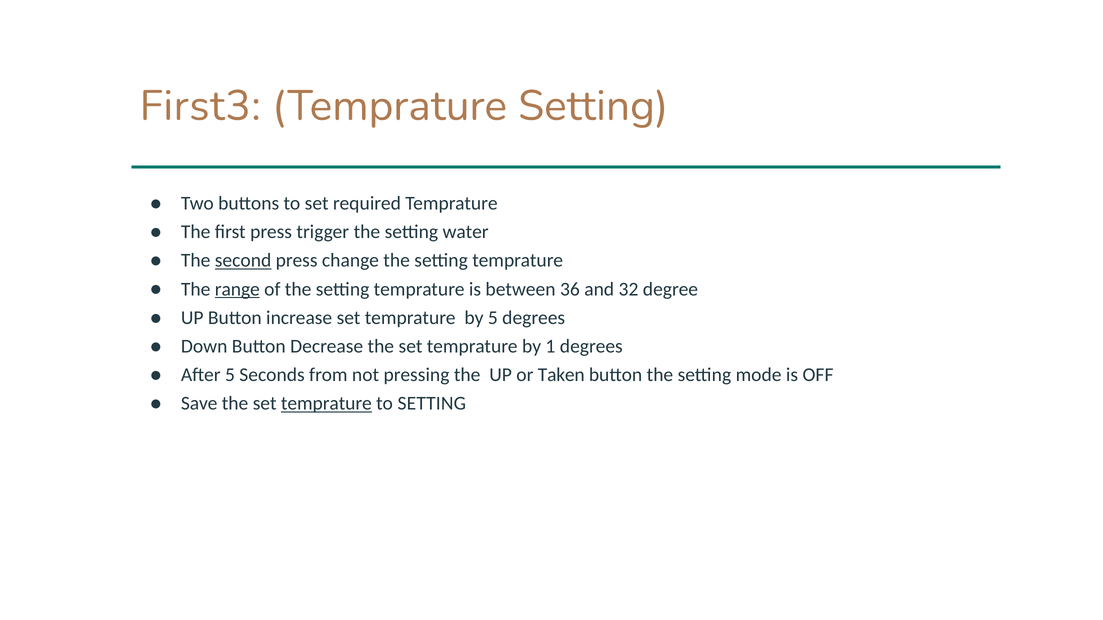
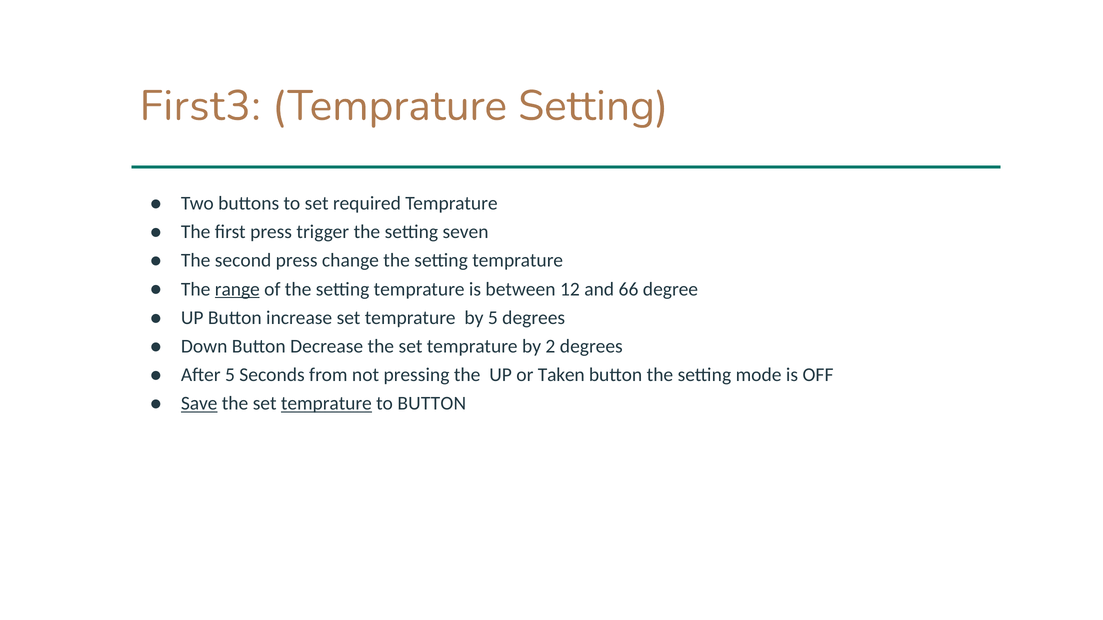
water: water -> seven
second underline: present -> none
36: 36 -> 12
32: 32 -> 66
1: 1 -> 2
Save underline: none -> present
to SETTING: SETTING -> BUTTON
